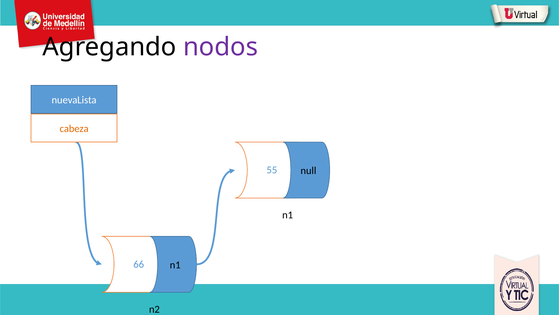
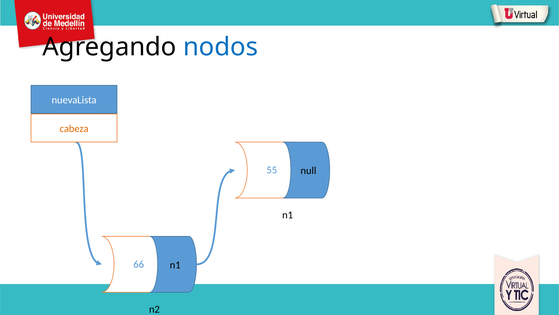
nodos colour: purple -> blue
